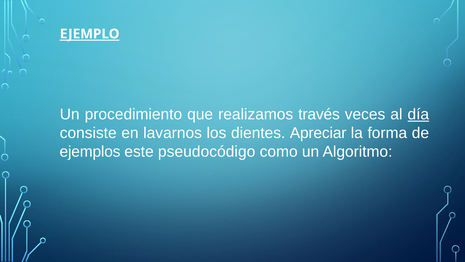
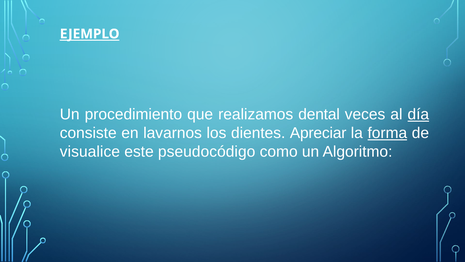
través: través -> dental
forma underline: none -> present
ejemplos: ejemplos -> visualice
